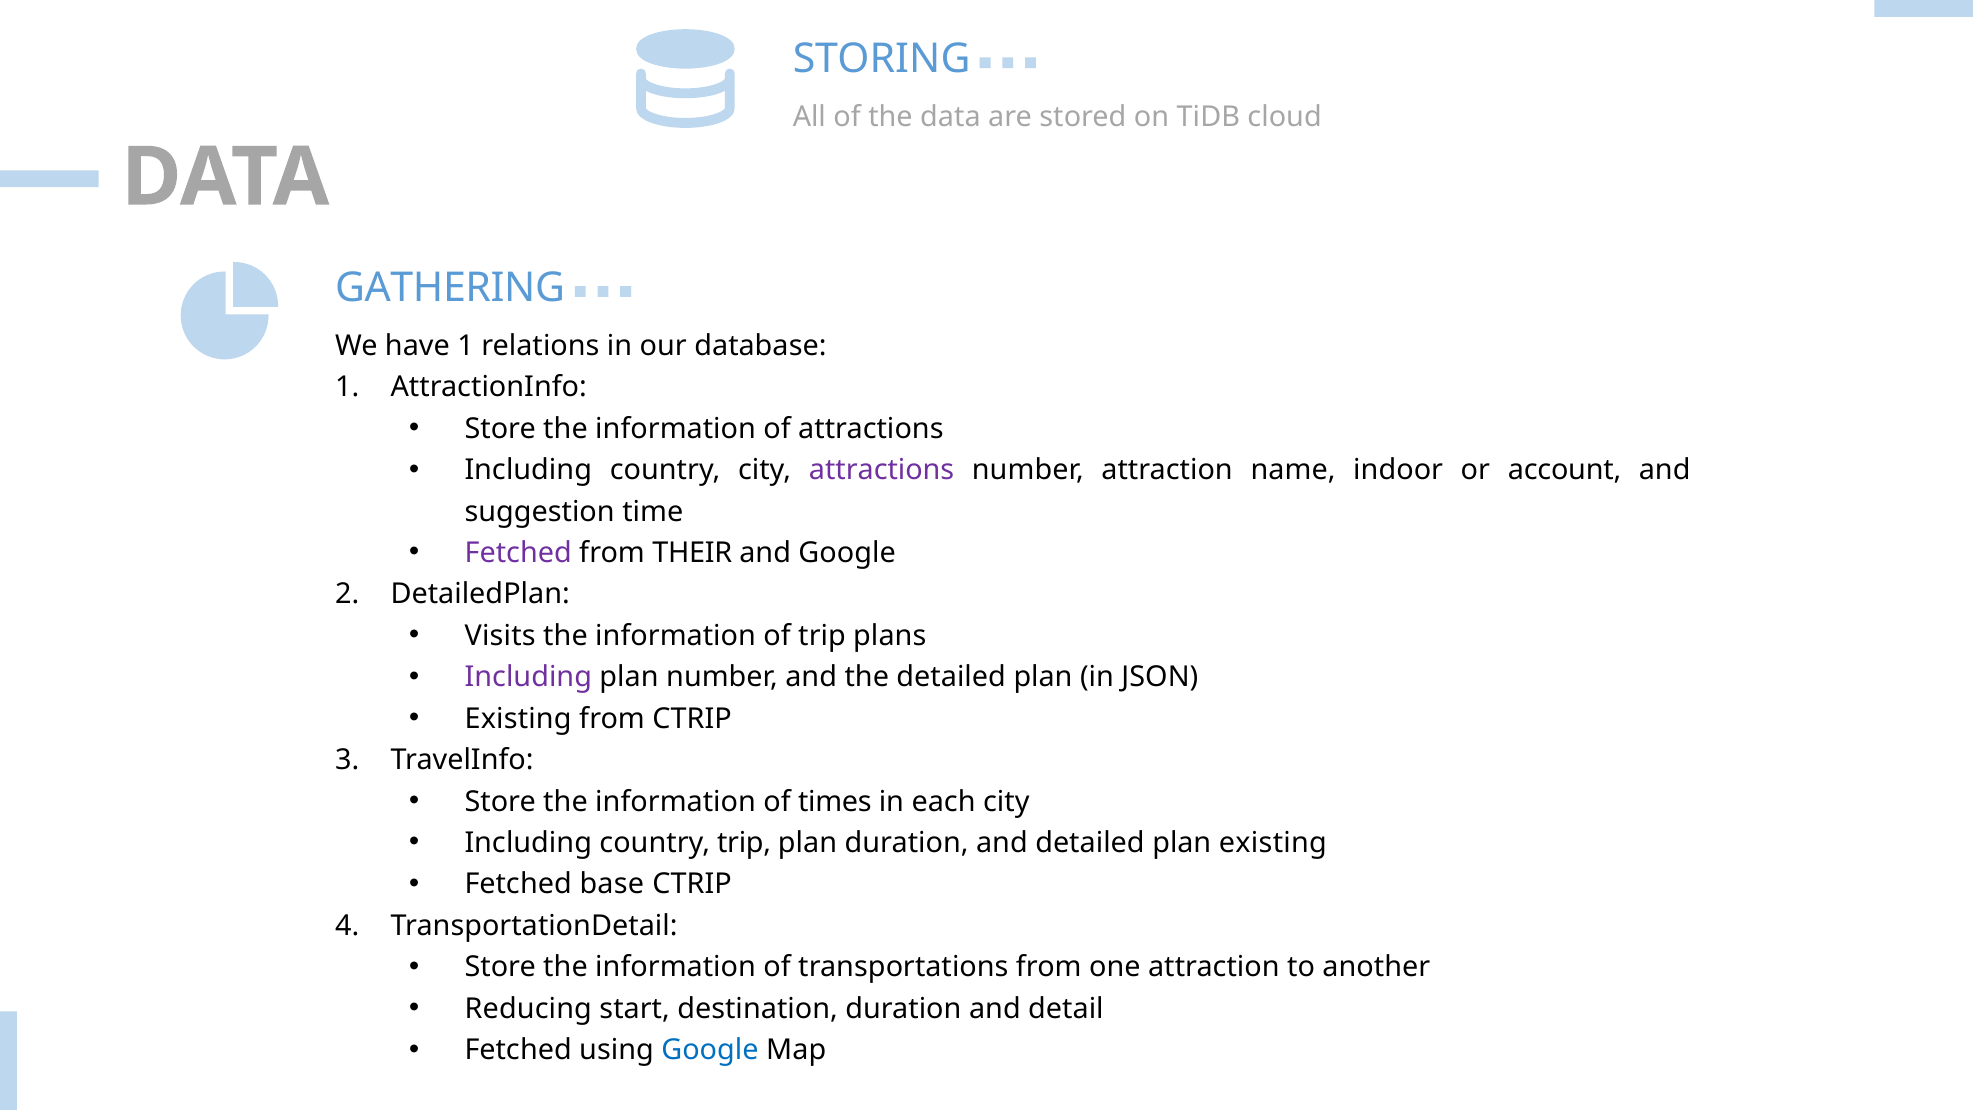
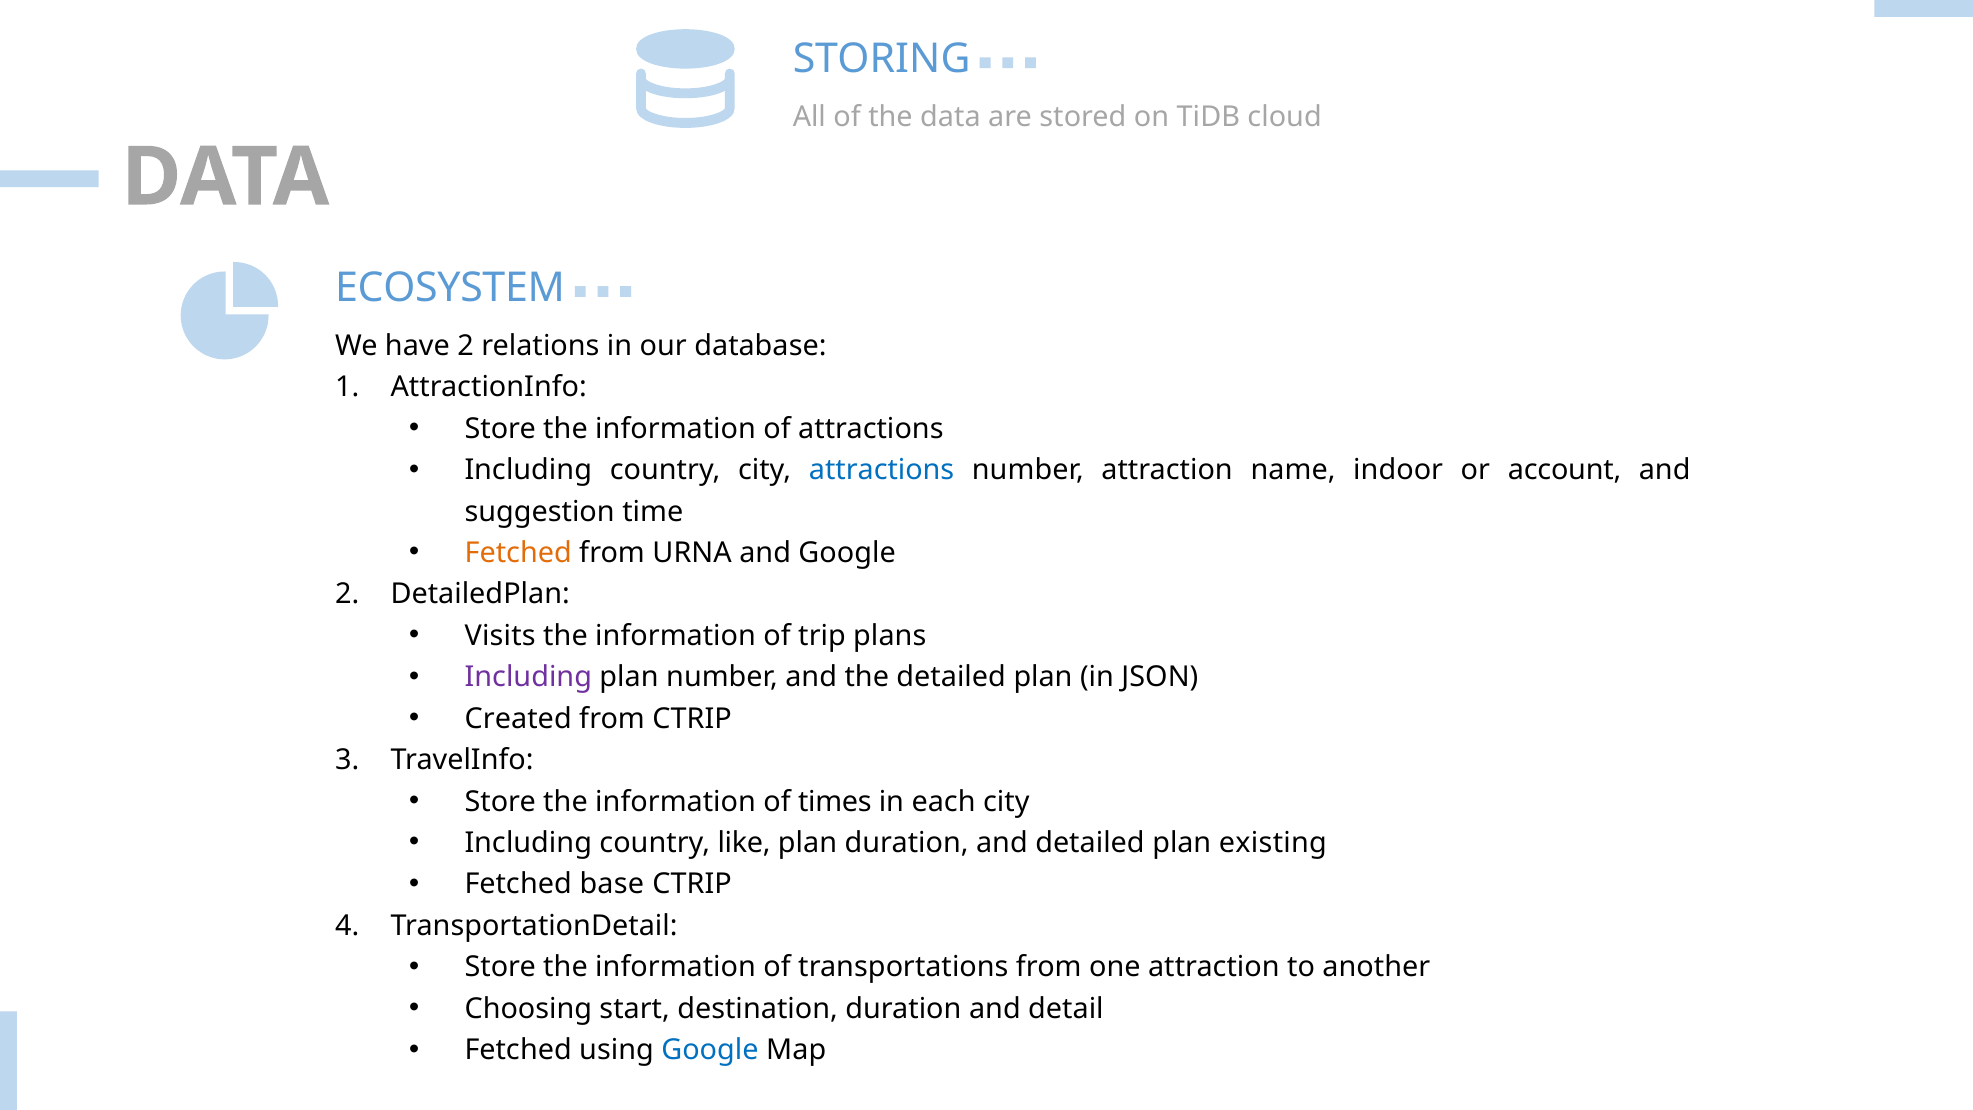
GATHERING: GATHERING -> ECOSYSTEM
have 1: 1 -> 2
attractions at (882, 470) colour: purple -> blue
Fetched at (518, 553) colour: purple -> orange
THEIR: THEIR -> URNA
Existing at (518, 719): Existing -> Created
country trip: trip -> like
Reducing: Reducing -> Choosing
